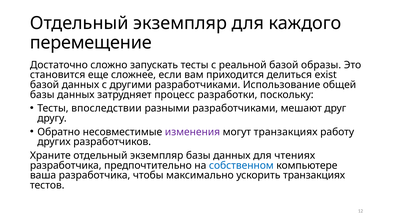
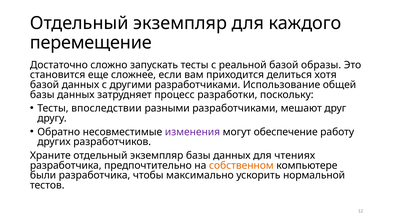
exist: exist -> хотя
могут транзакциях: транзакциях -> обеспечение
собственном colour: blue -> orange
ваша: ваша -> были
ускорить транзакциях: транзакциях -> нормальной
